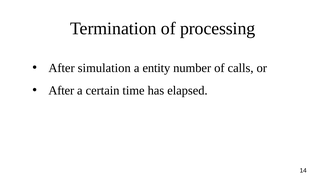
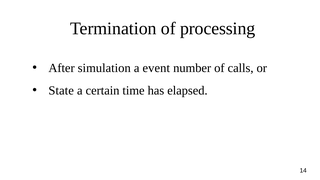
entity: entity -> event
After at (61, 90): After -> State
